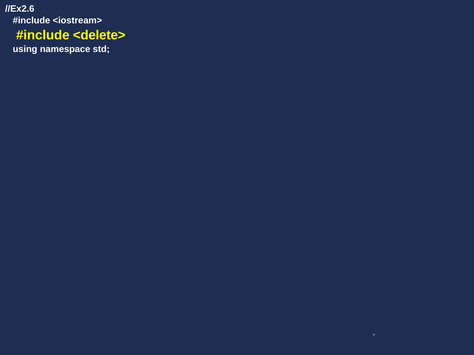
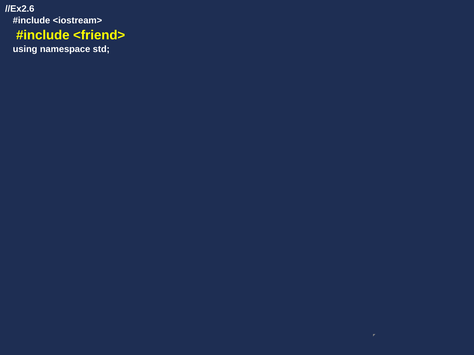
<delete>: <delete> -> <friend>
